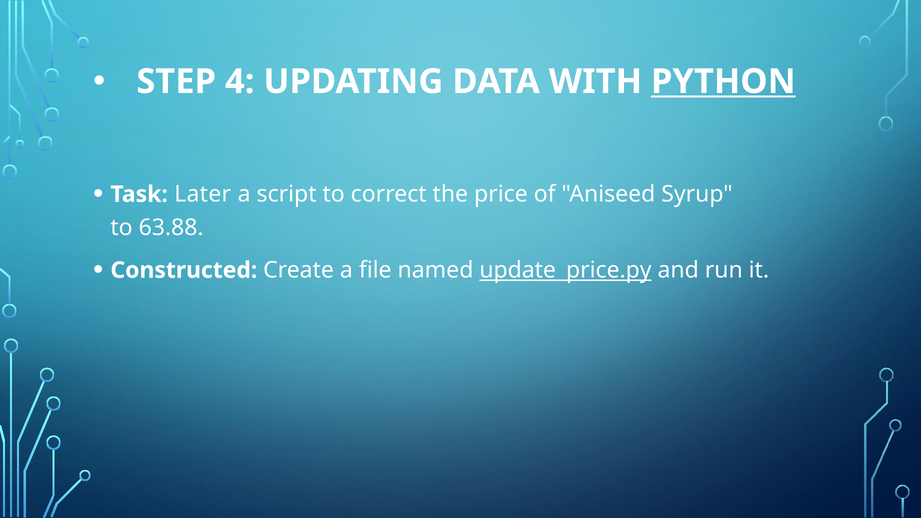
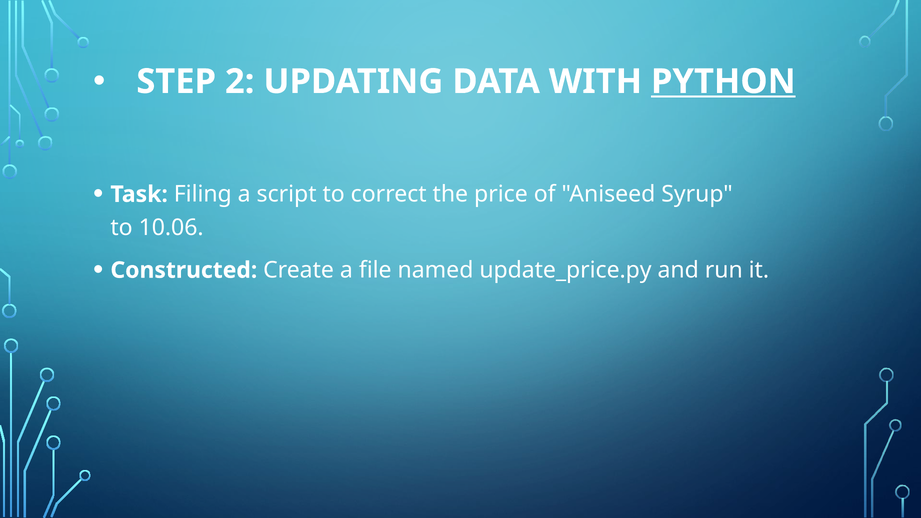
4: 4 -> 2
Later: Later -> Filing
63.88: 63.88 -> 10.06
update_price.py underline: present -> none
